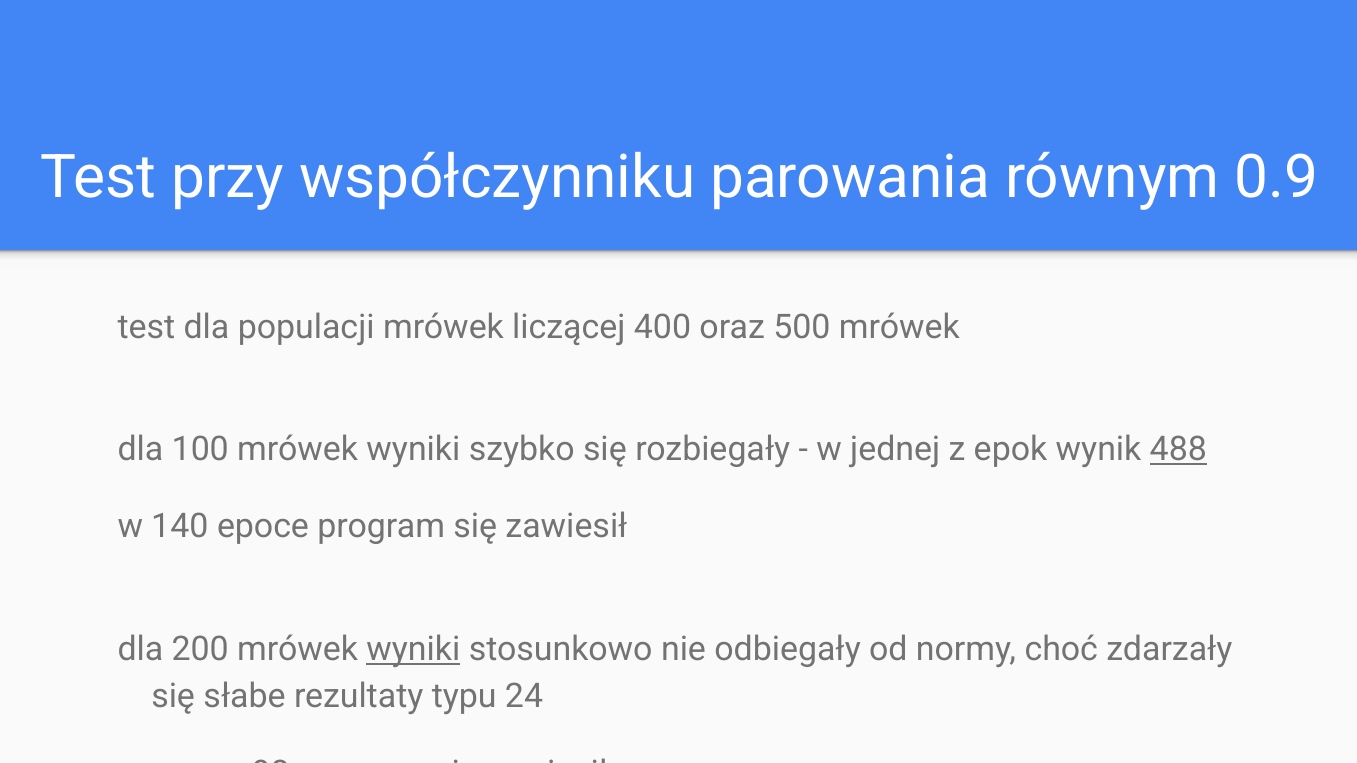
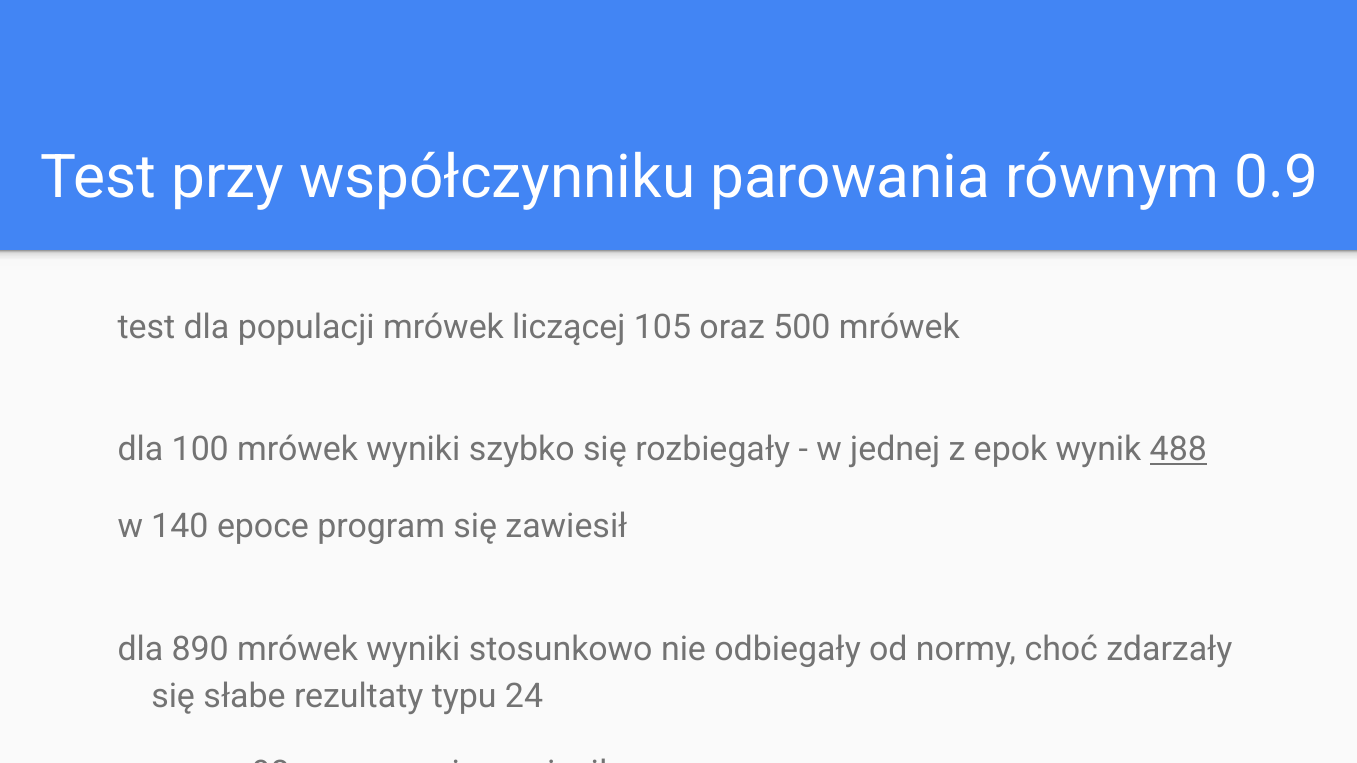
400: 400 -> 105
200: 200 -> 890
wyniki at (413, 649) underline: present -> none
